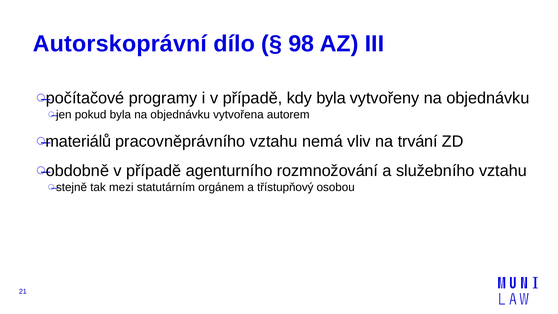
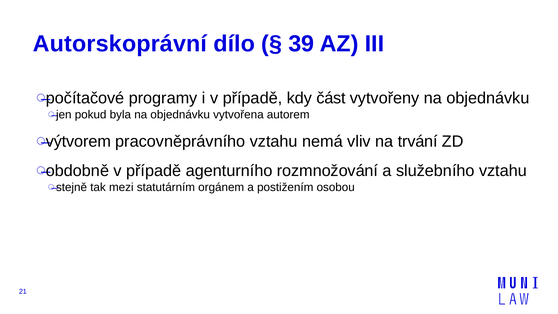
98: 98 -> 39
kdy byla: byla -> část
materiálů: materiálů -> výtvorem
třístupňový: třístupňový -> postižením
